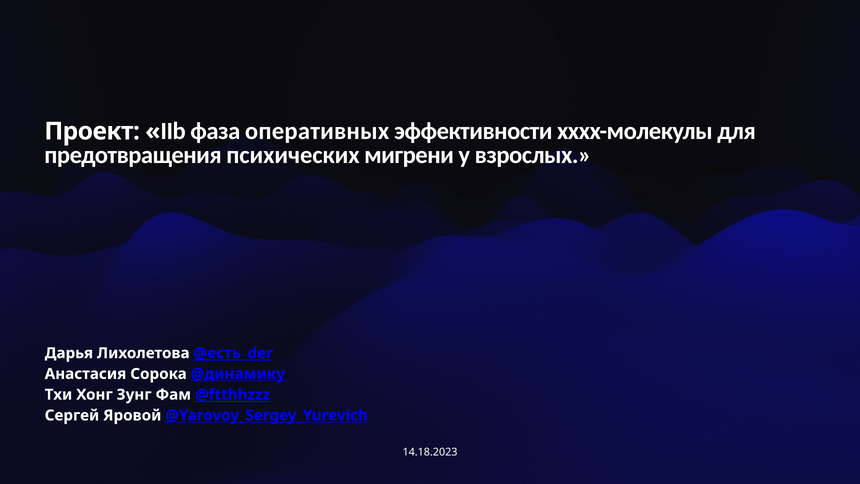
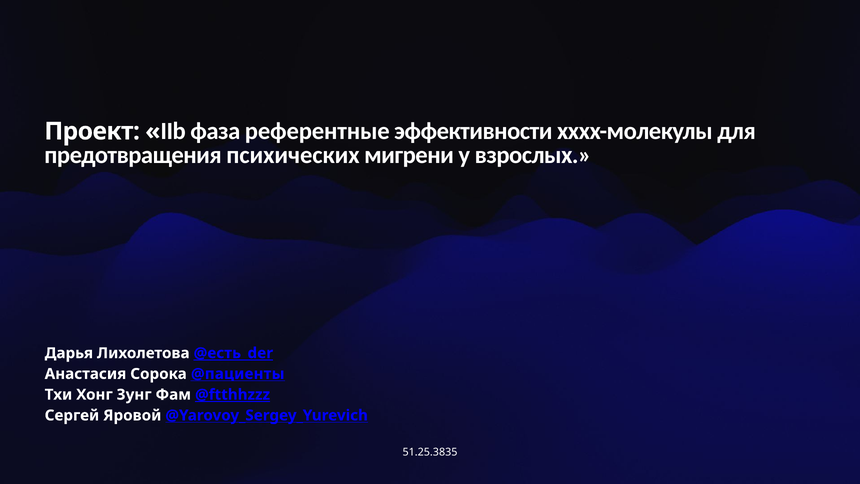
оперативных: оперативных -> референтные
@динамику: @динамику -> @пациенты
14.18.2023: 14.18.2023 -> 51.25.3835
